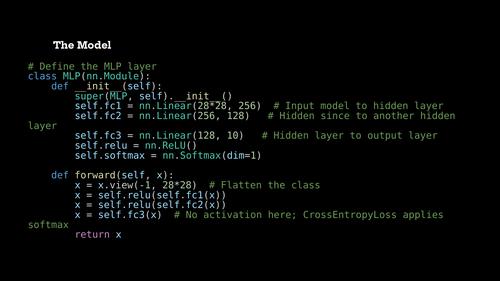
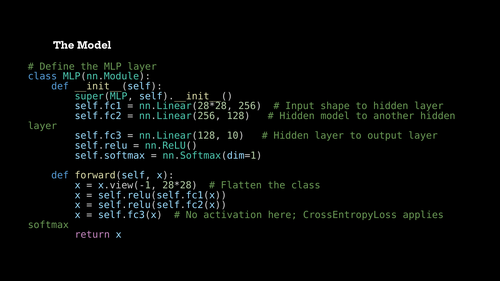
Input model: model -> shape
Hidden since: since -> model
